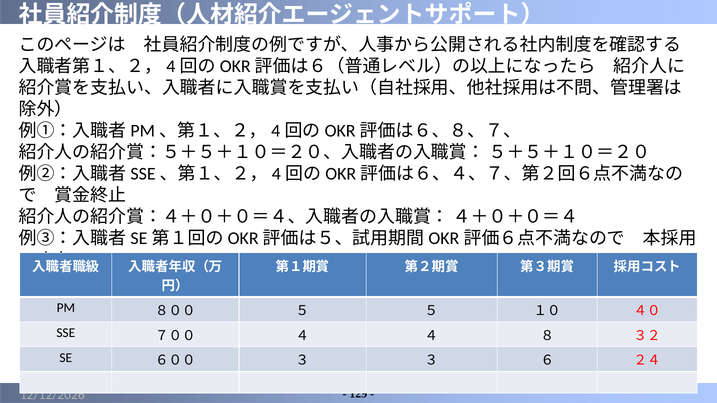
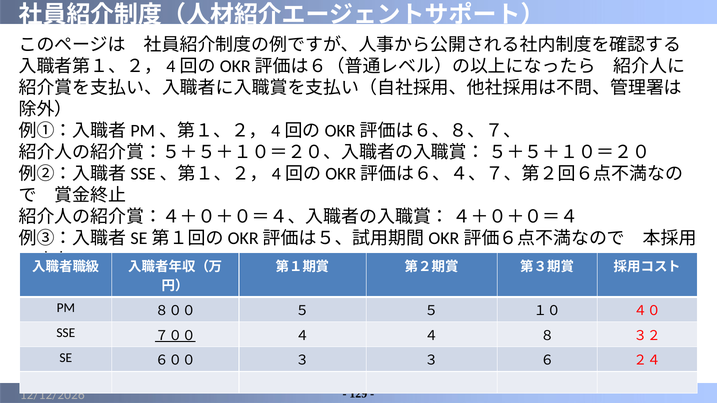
７００ underline: none -> present
